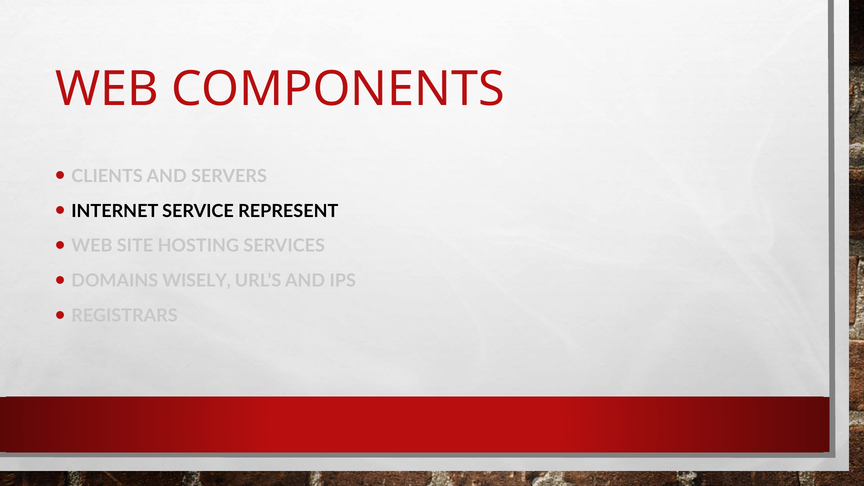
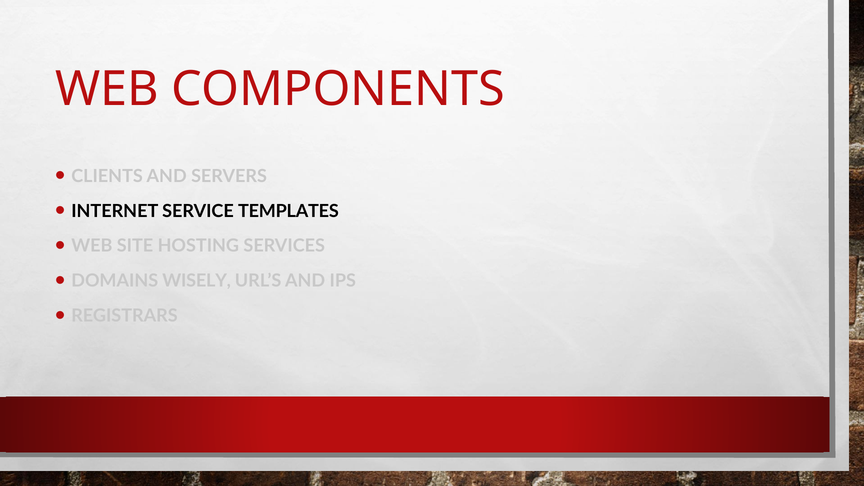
REPRESENT: REPRESENT -> TEMPLATES
